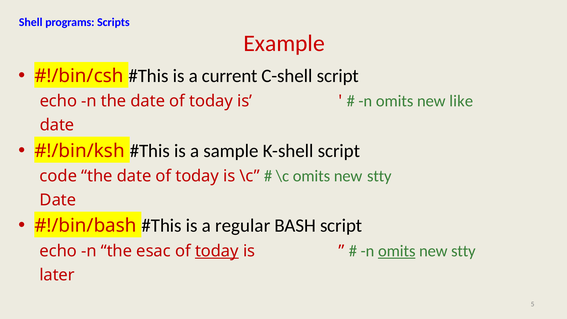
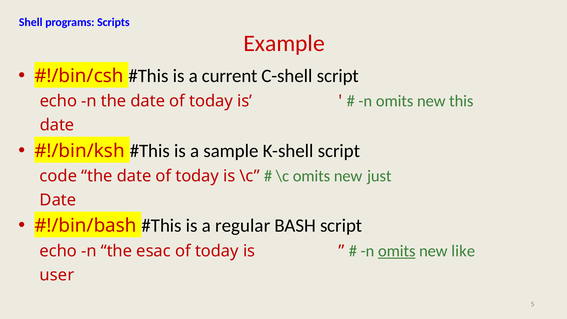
like: like -> this
\c omits new stty: stty -> just
today at (217, 251) underline: present -> none
stty at (463, 251): stty -> like
later: later -> user
